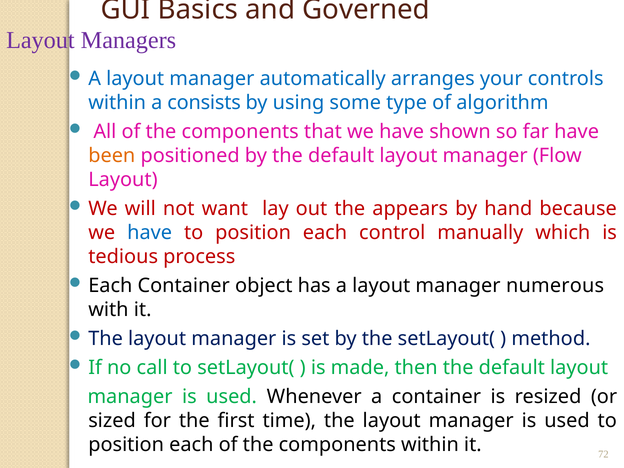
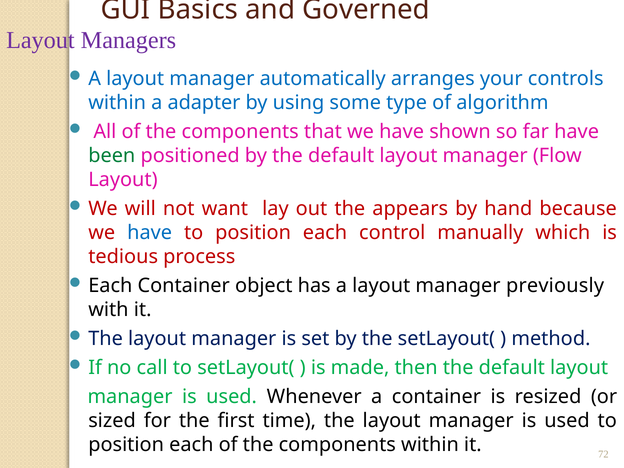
consists: consists -> adapter
been colour: orange -> green
numerous: numerous -> previously
